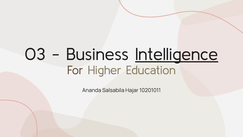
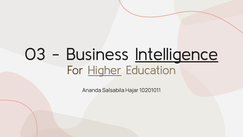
Higher underline: none -> present
